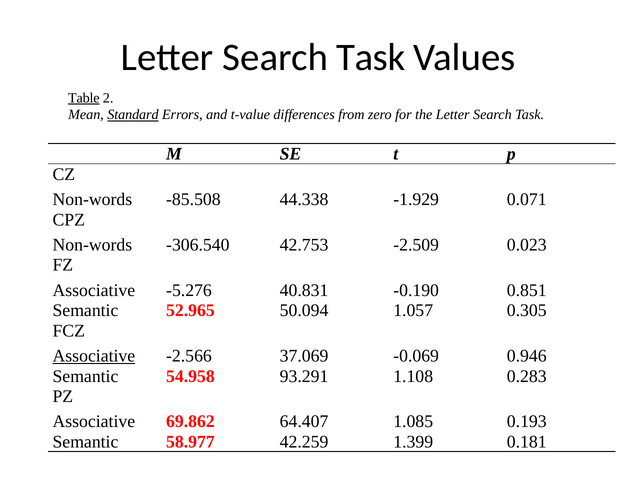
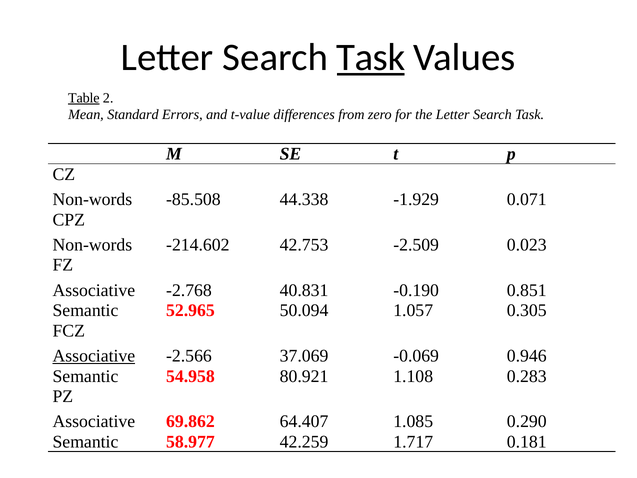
Task at (371, 57) underline: none -> present
Standard underline: present -> none
-306.540: -306.540 -> -214.602
-5.276: -5.276 -> -2.768
93.291: 93.291 -> 80.921
0.193: 0.193 -> 0.290
1.399: 1.399 -> 1.717
